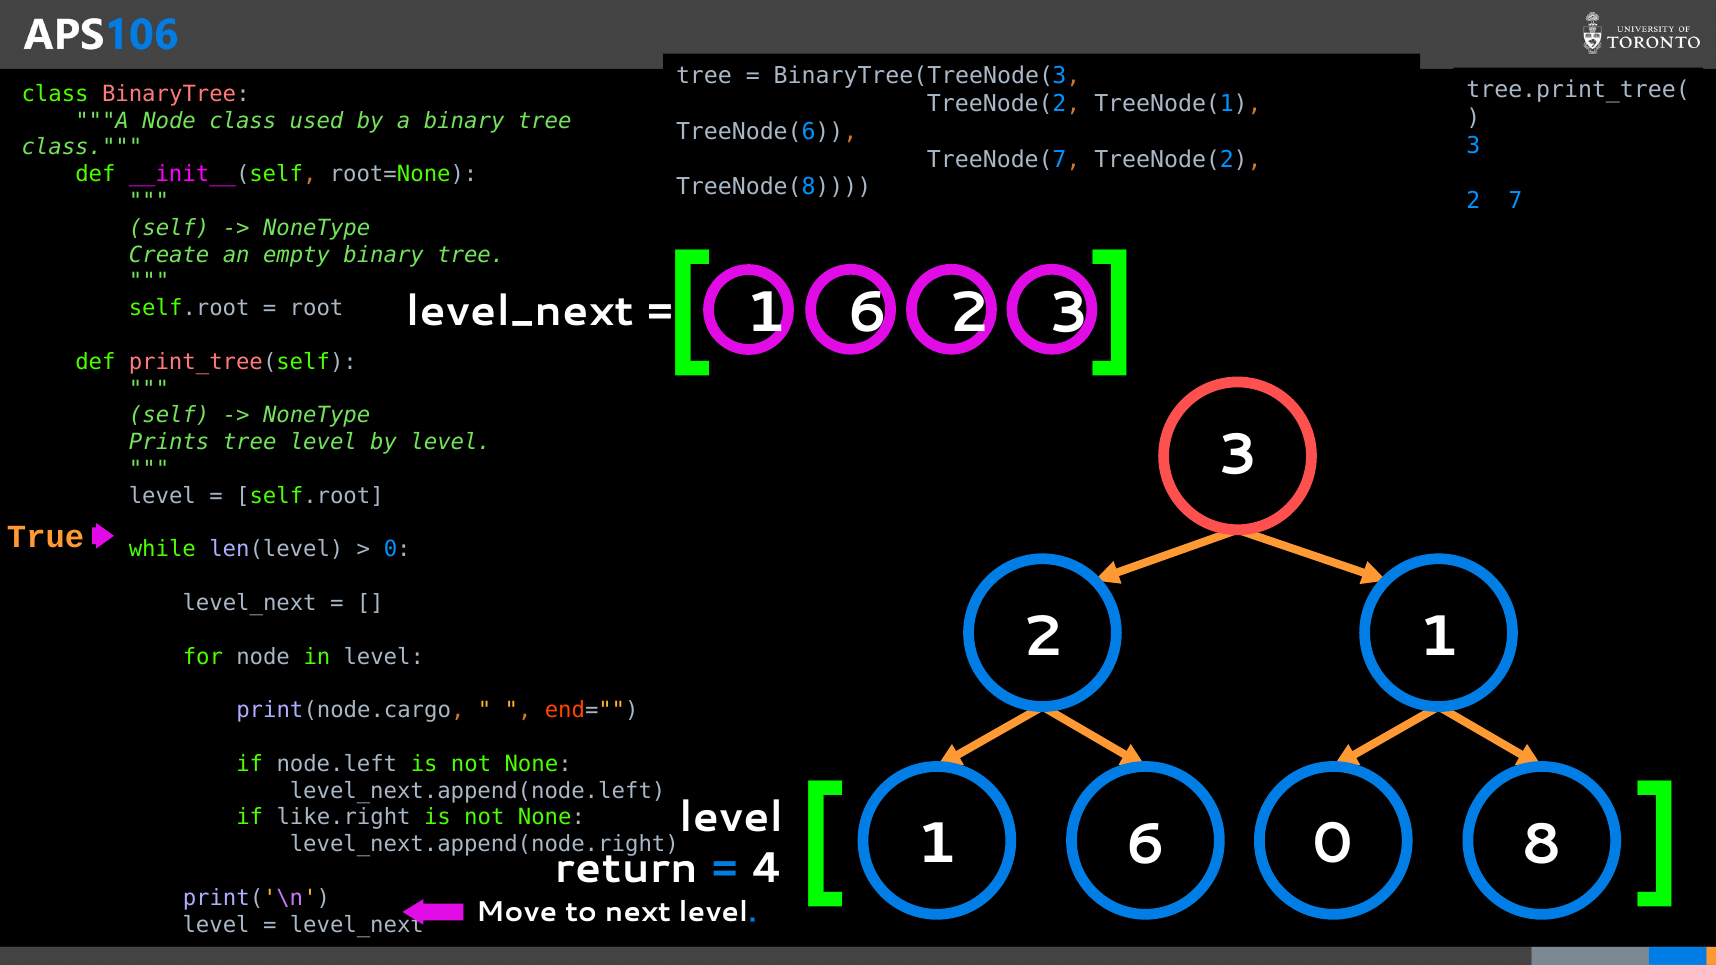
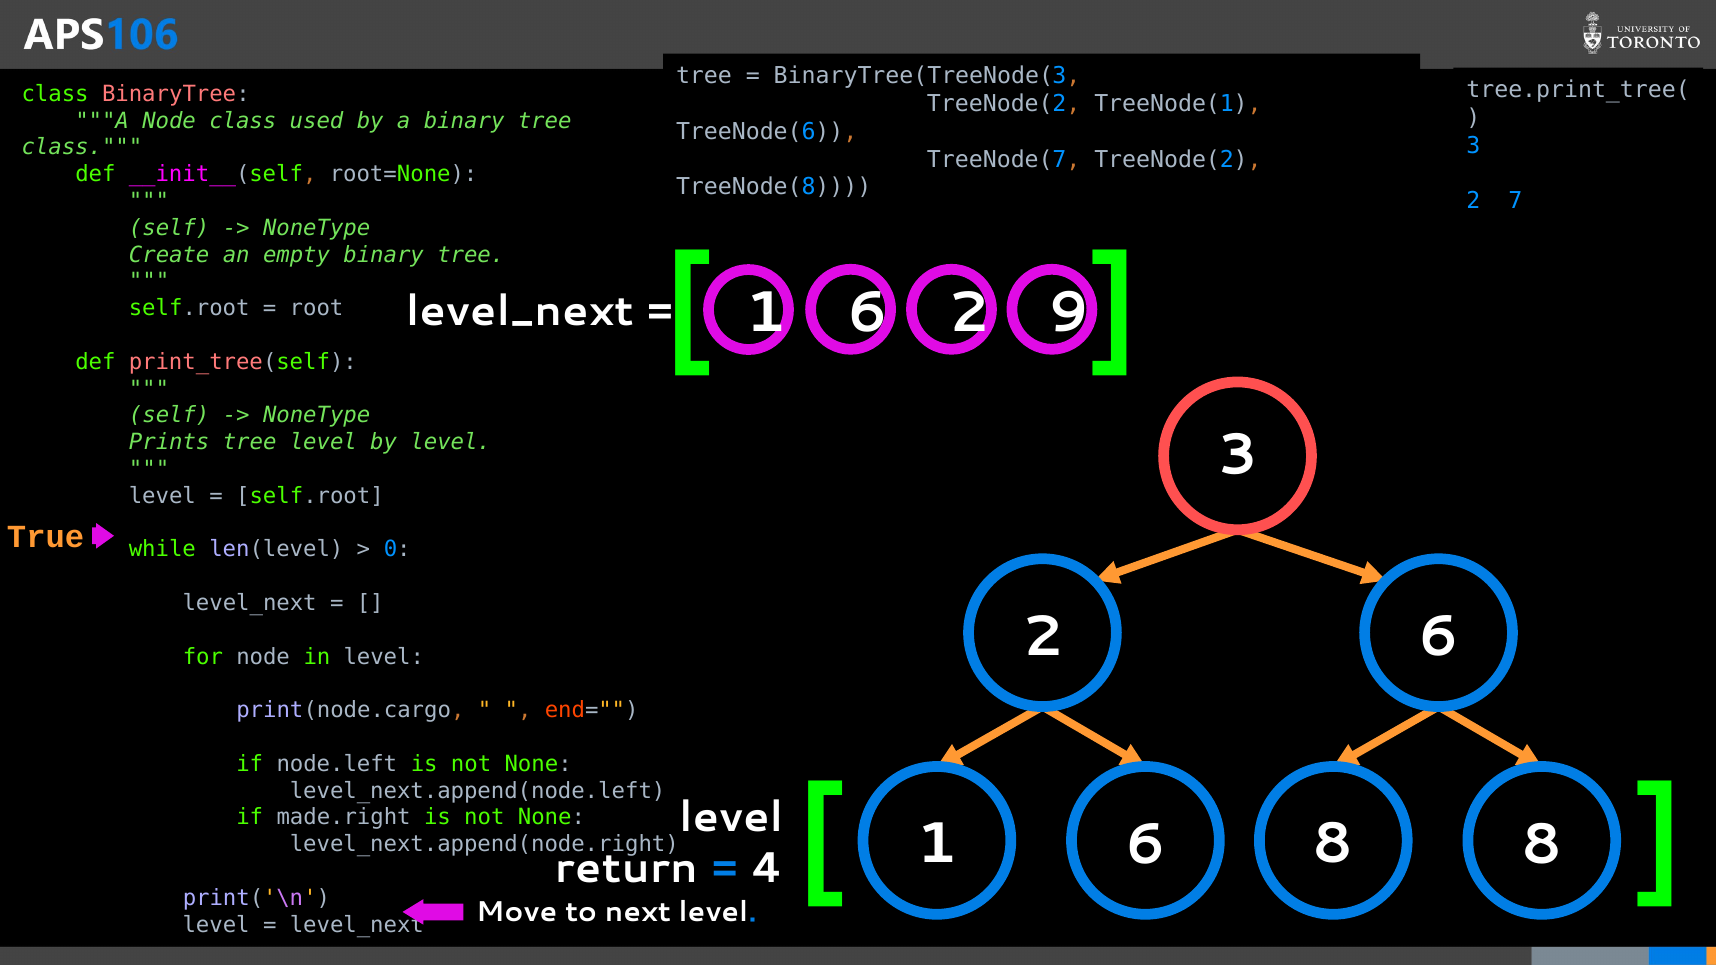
2 3: 3 -> 9
2 1: 1 -> 6
like.right: like.right -> made.right
6 0: 0 -> 8
